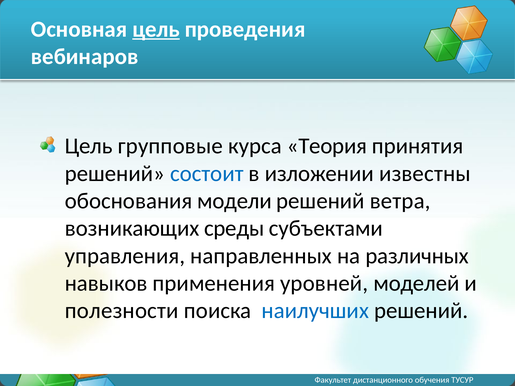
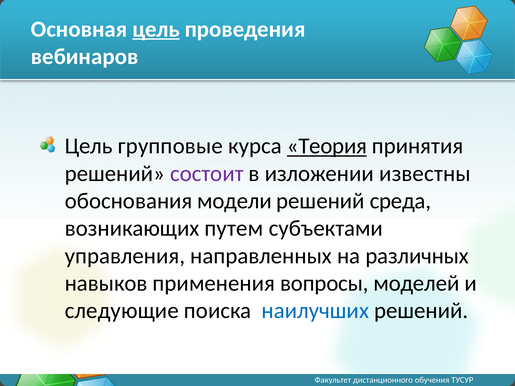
Теория underline: none -> present
состоит colour: blue -> purple
ветра: ветра -> среда
среды: среды -> путем
уровней: уровней -> вопросы
полезности: полезности -> следующие
